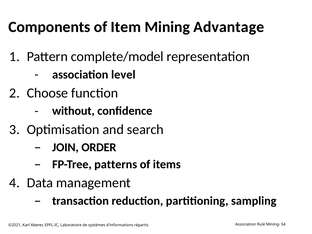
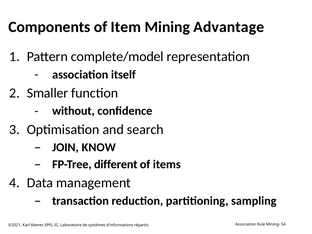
level: level -> itself
Choose: Choose -> Smaller
ORDER: ORDER -> KNOW
patterns: patterns -> different
